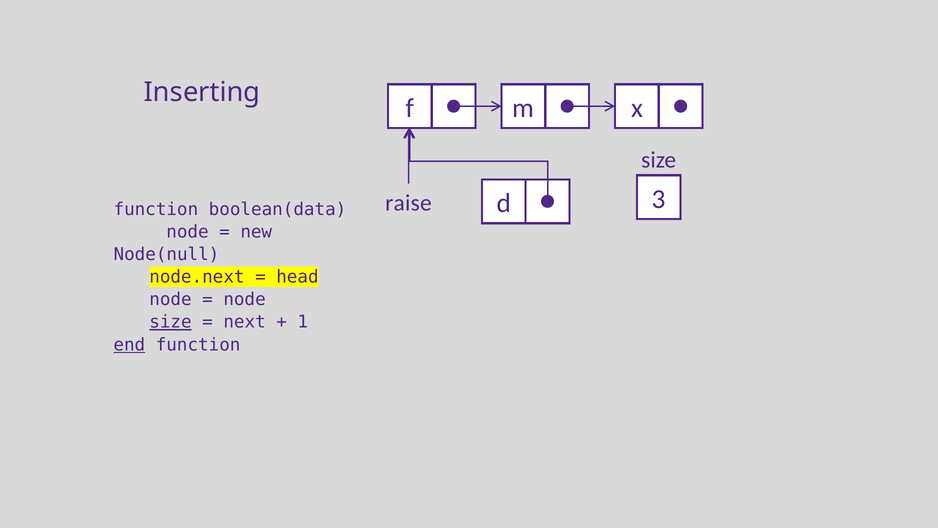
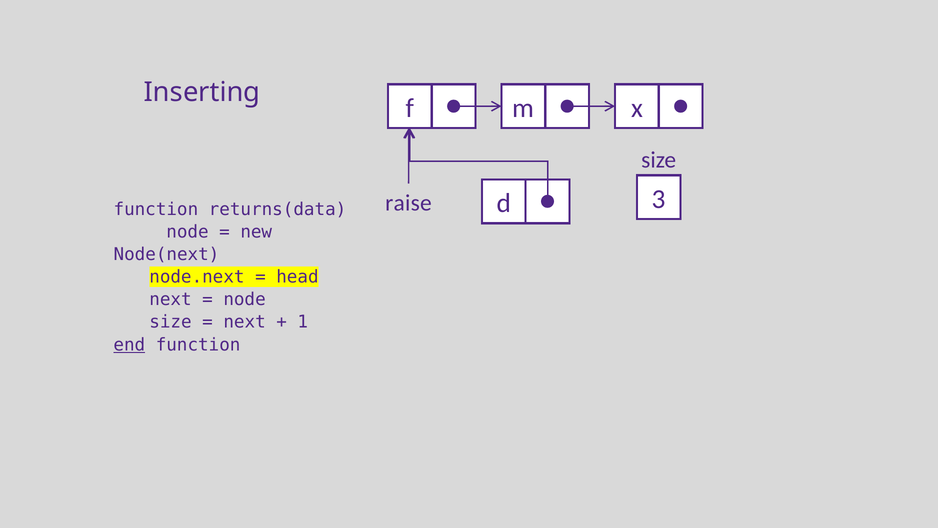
boolean(data: boolean(data -> returns(data
Node(null: Node(null -> Node(next
node at (170, 299): node -> next
size at (170, 322) underline: present -> none
